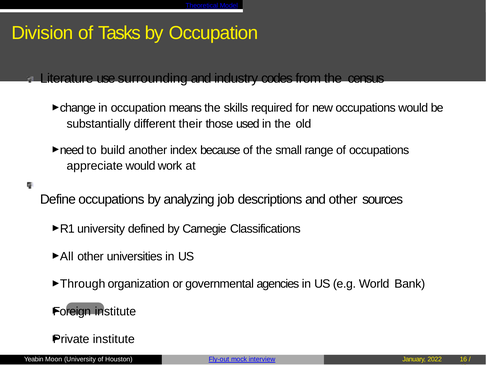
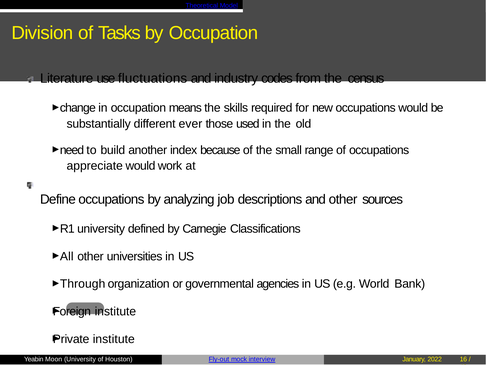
surrounding: surrounding -> fluctuations
their: their -> ever
